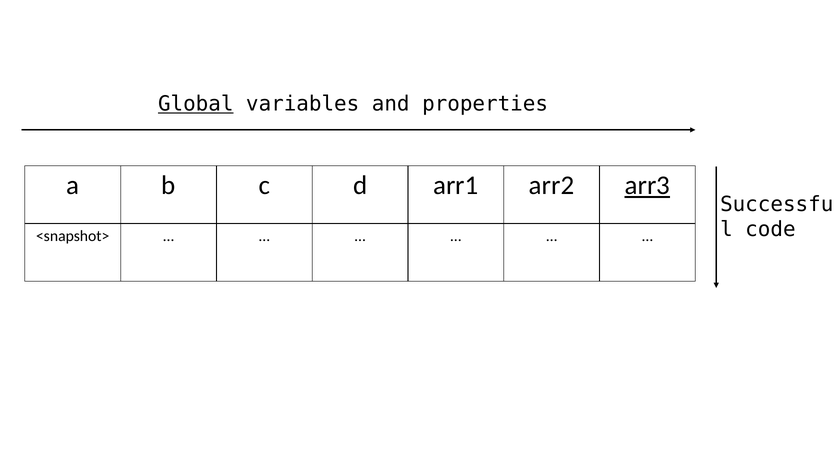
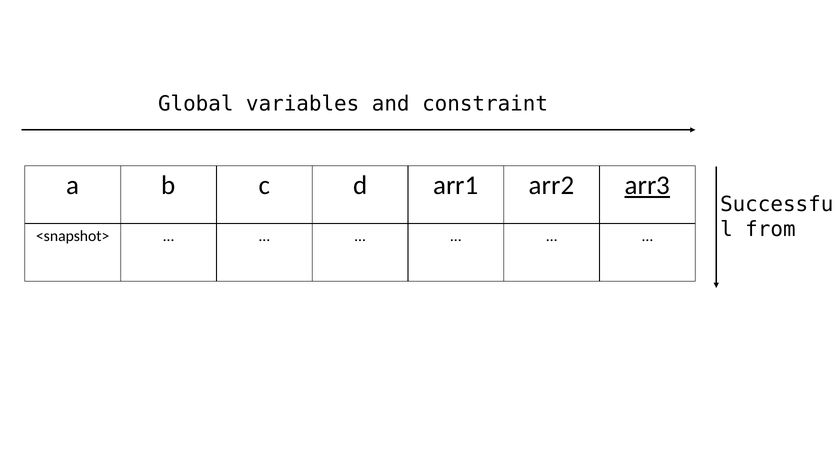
Global underline: present -> none
properties: properties -> constraint
code: code -> from
